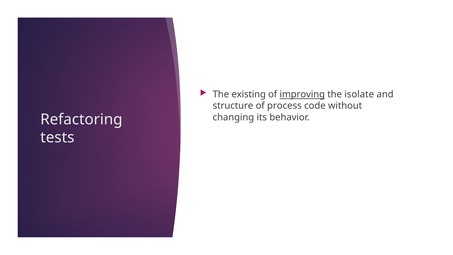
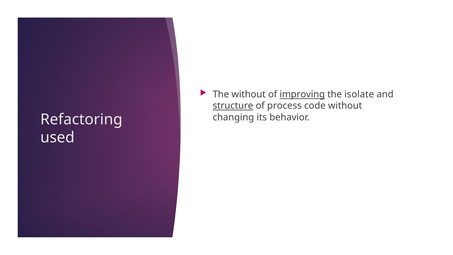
The existing: existing -> without
structure underline: none -> present
tests: tests -> used
